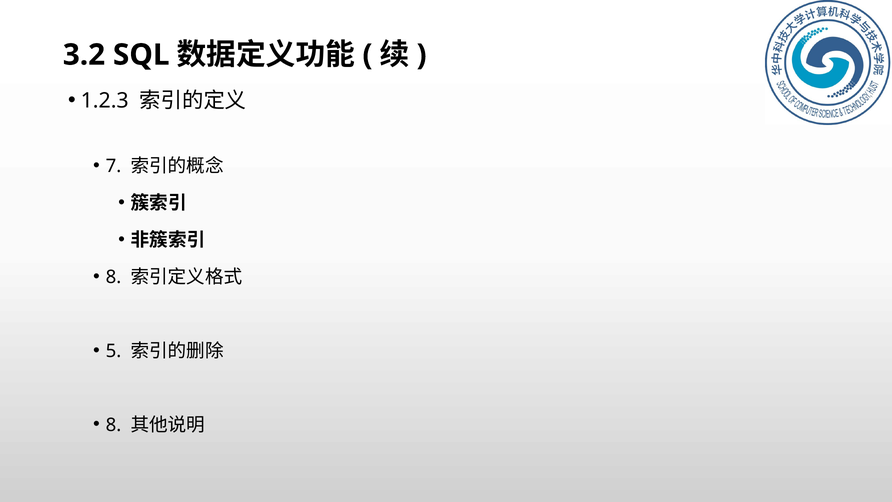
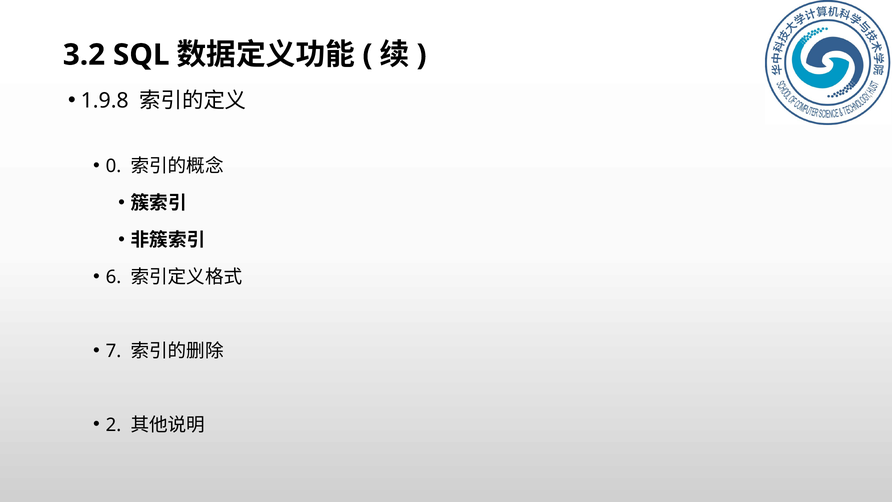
1.2.3: 1.2.3 -> 1.9.8
7: 7 -> 0
8 at (114, 277): 8 -> 6
5: 5 -> 7
8 at (114, 425): 8 -> 2
